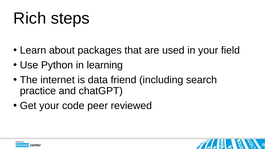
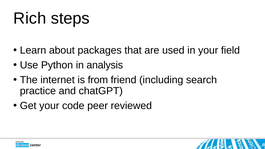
learning: learning -> analysis
data: data -> from
